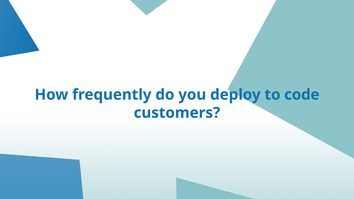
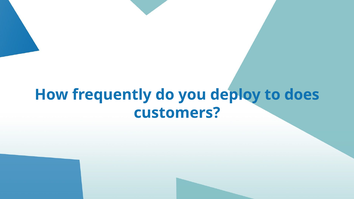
code: code -> does
